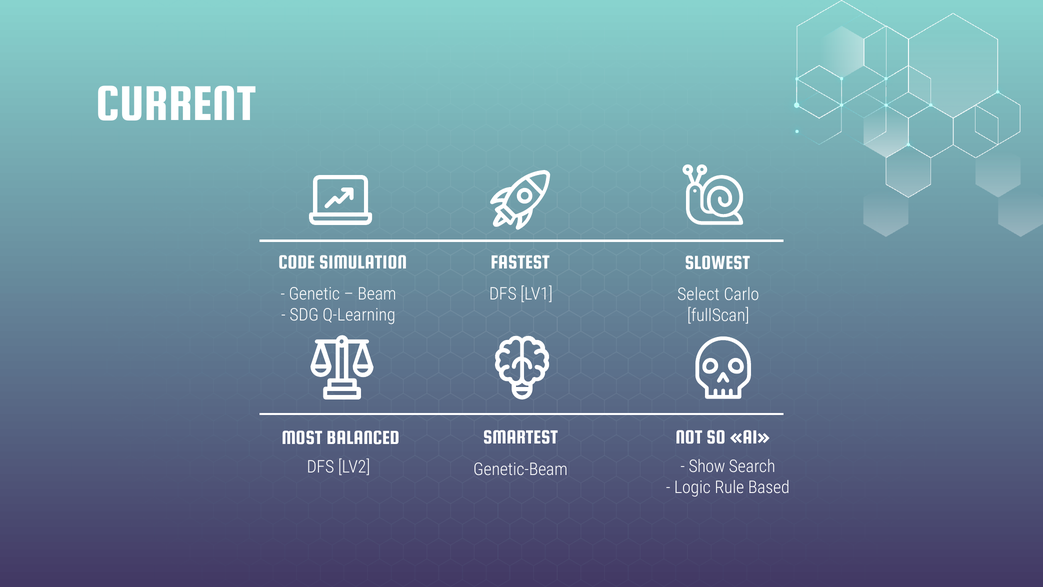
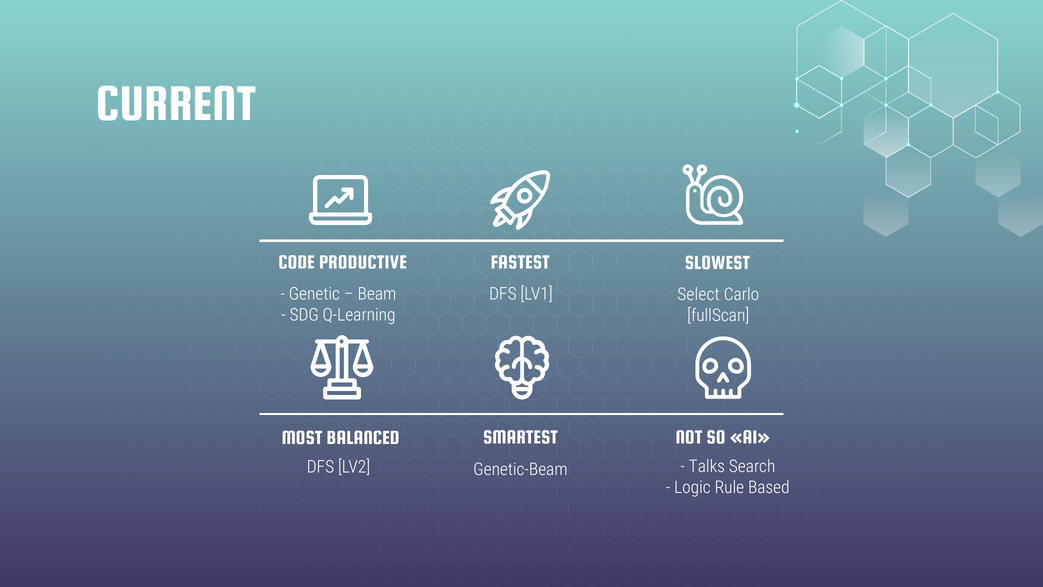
SIMULATION: SIMULATION -> PRODUCTIVE
Show: Show -> Talks
